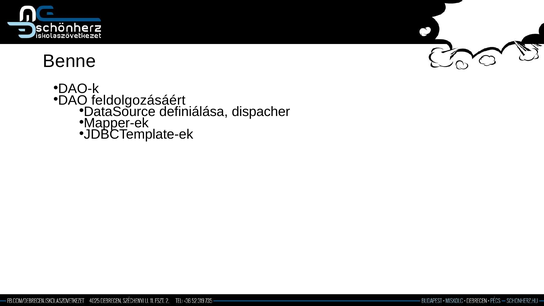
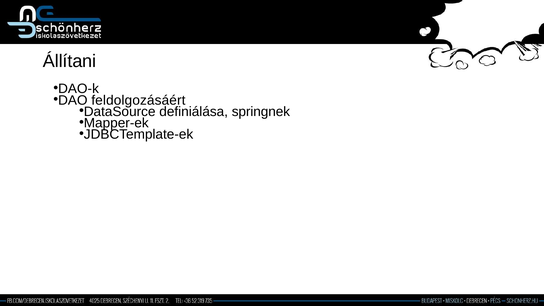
Benne: Benne -> Állítani
dispacher: dispacher -> springnek
